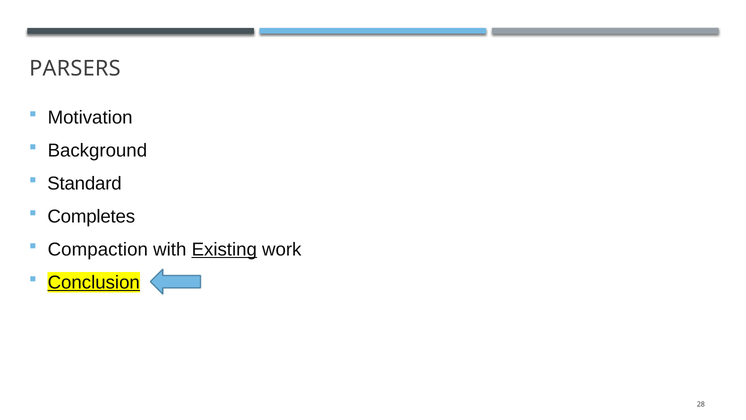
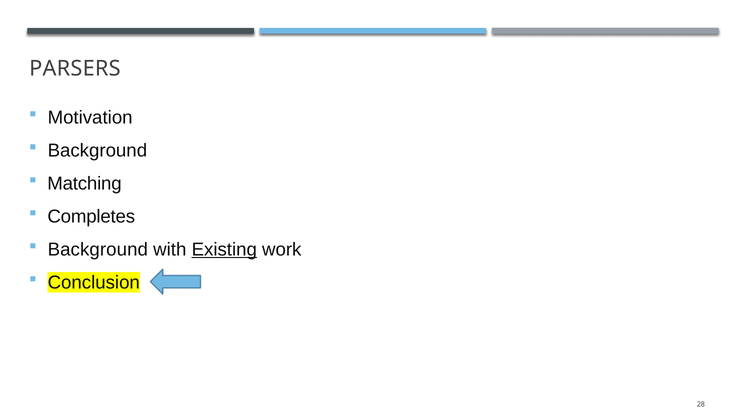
Standard: Standard -> Matching
Compaction at (98, 249): Compaction -> Background
Conclusion underline: present -> none
